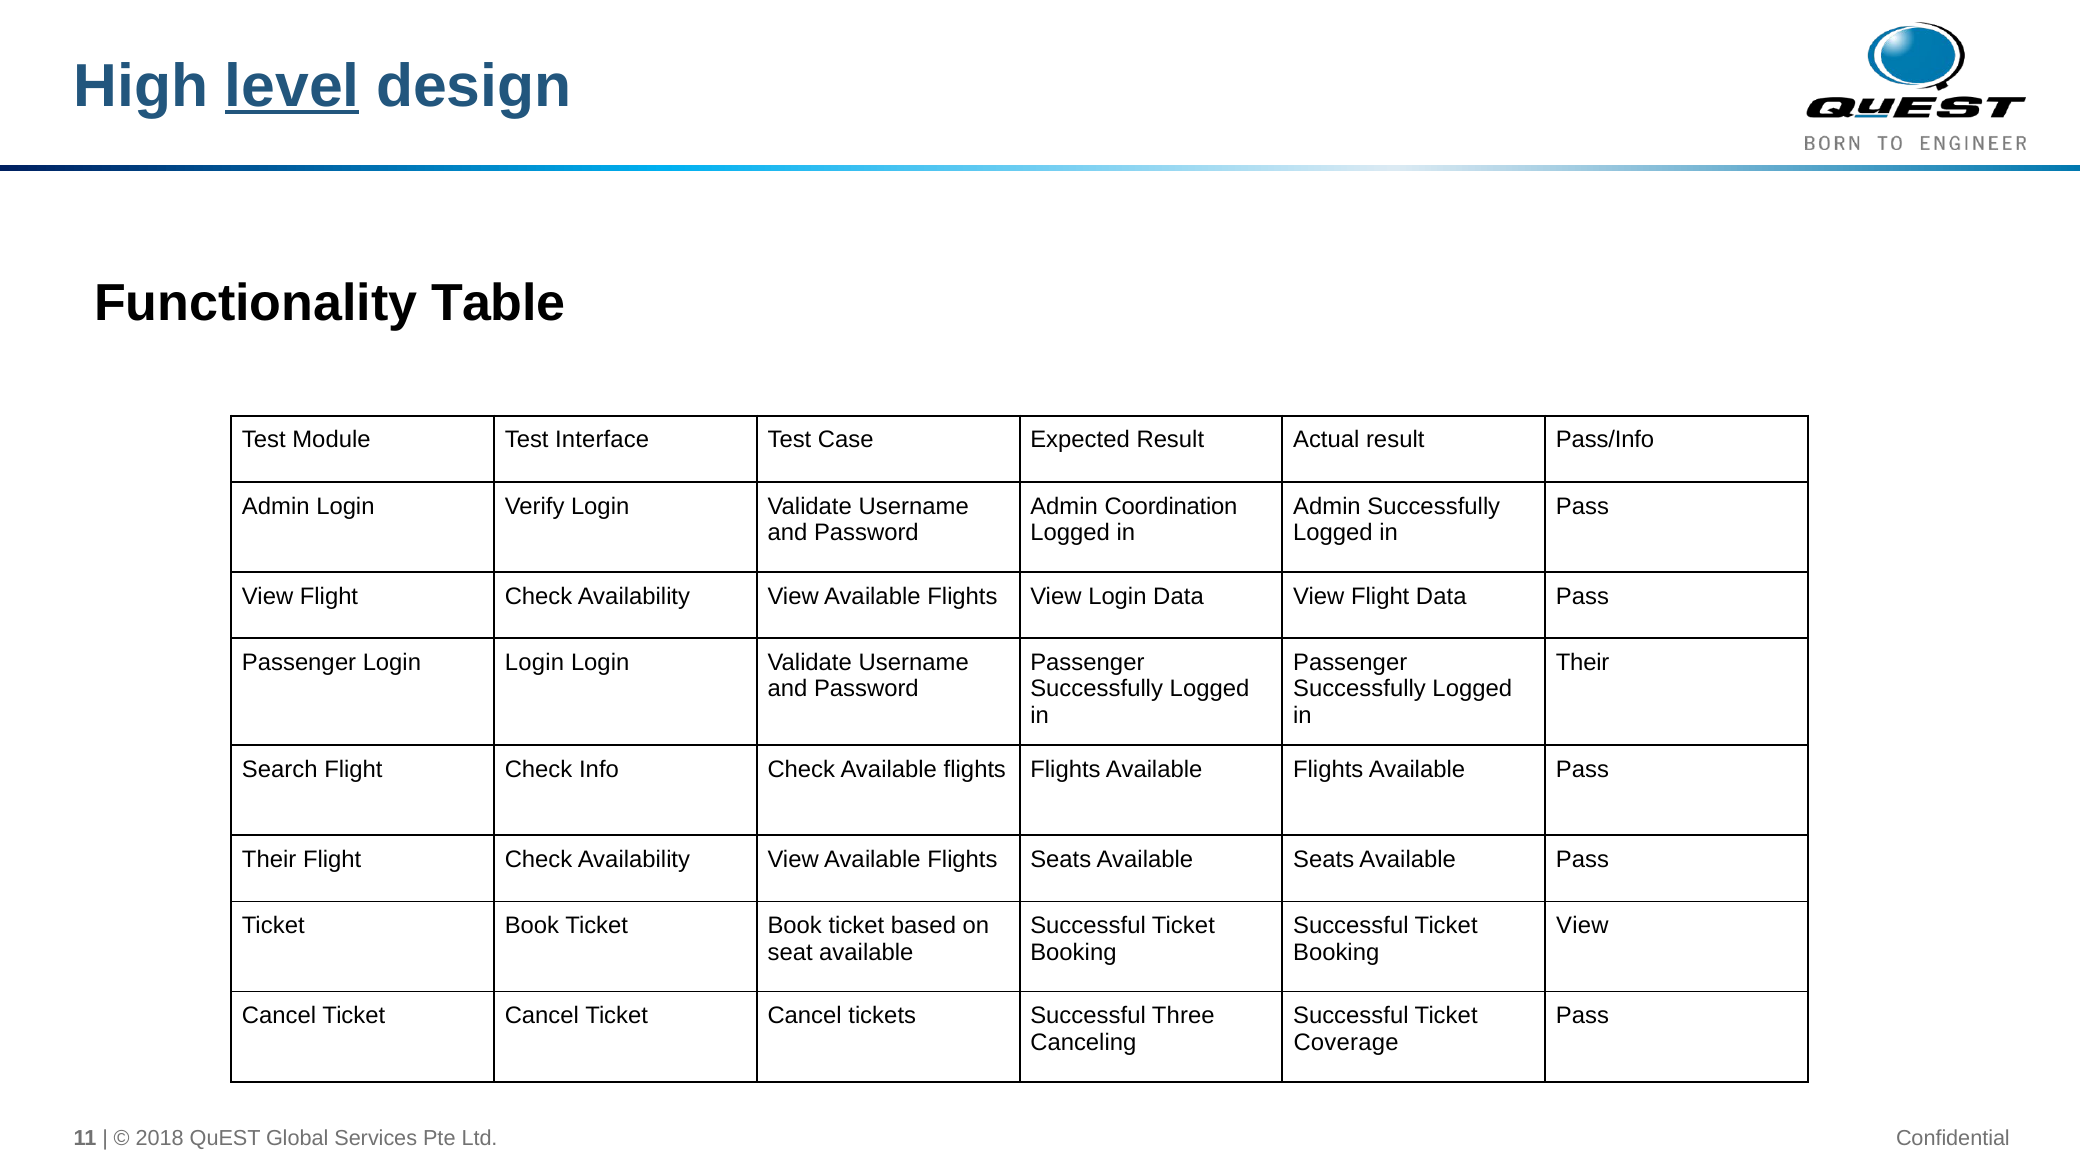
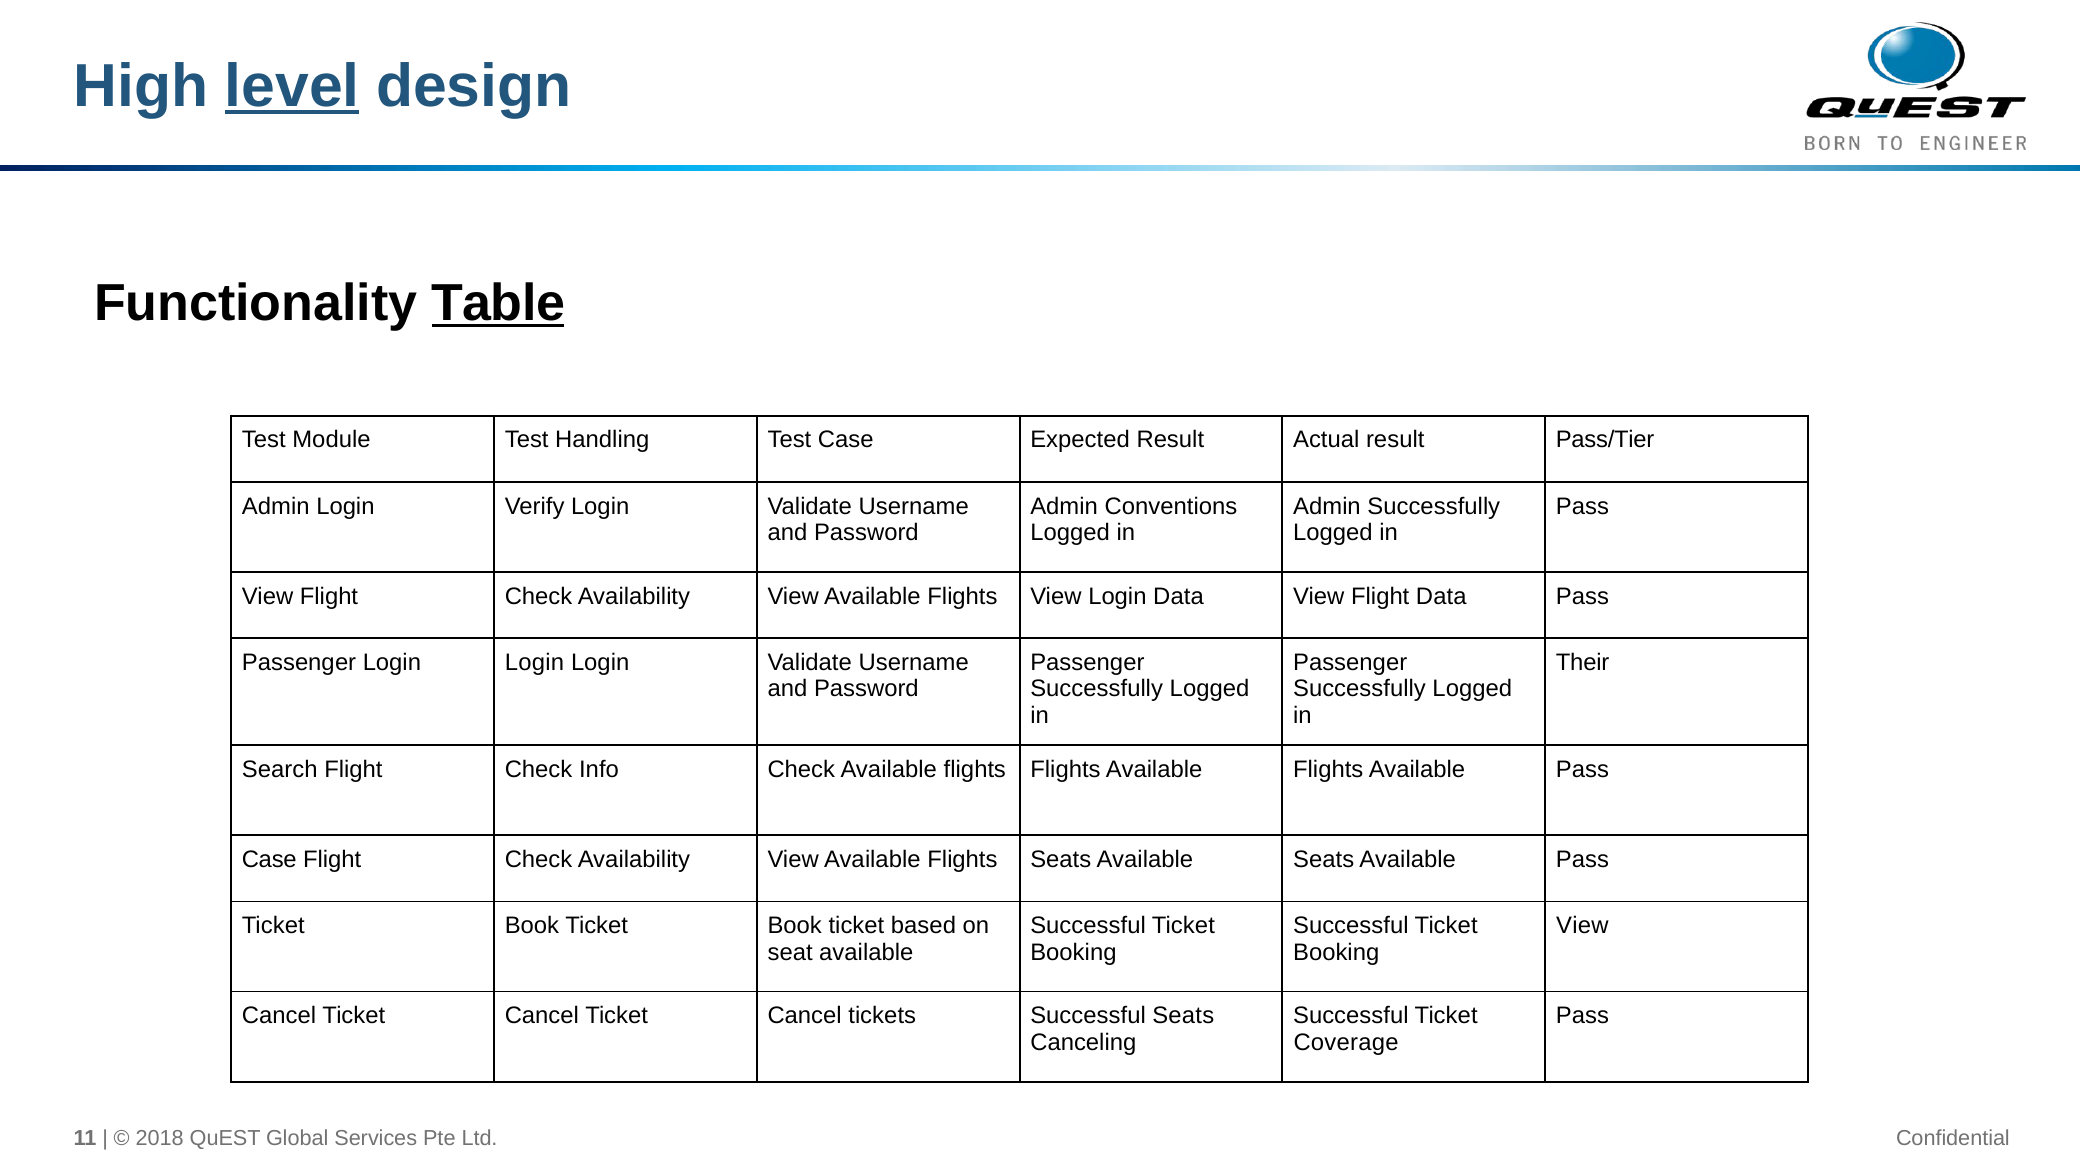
Table underline: none -> present
Interface: Interface -> Handling
Pass/Info: Pass/Info -> Pass/Tier
Coordination: Coordination -> Conventions
Their at (269, 860): Their -> Case
Successful Three: Three -> Seats
